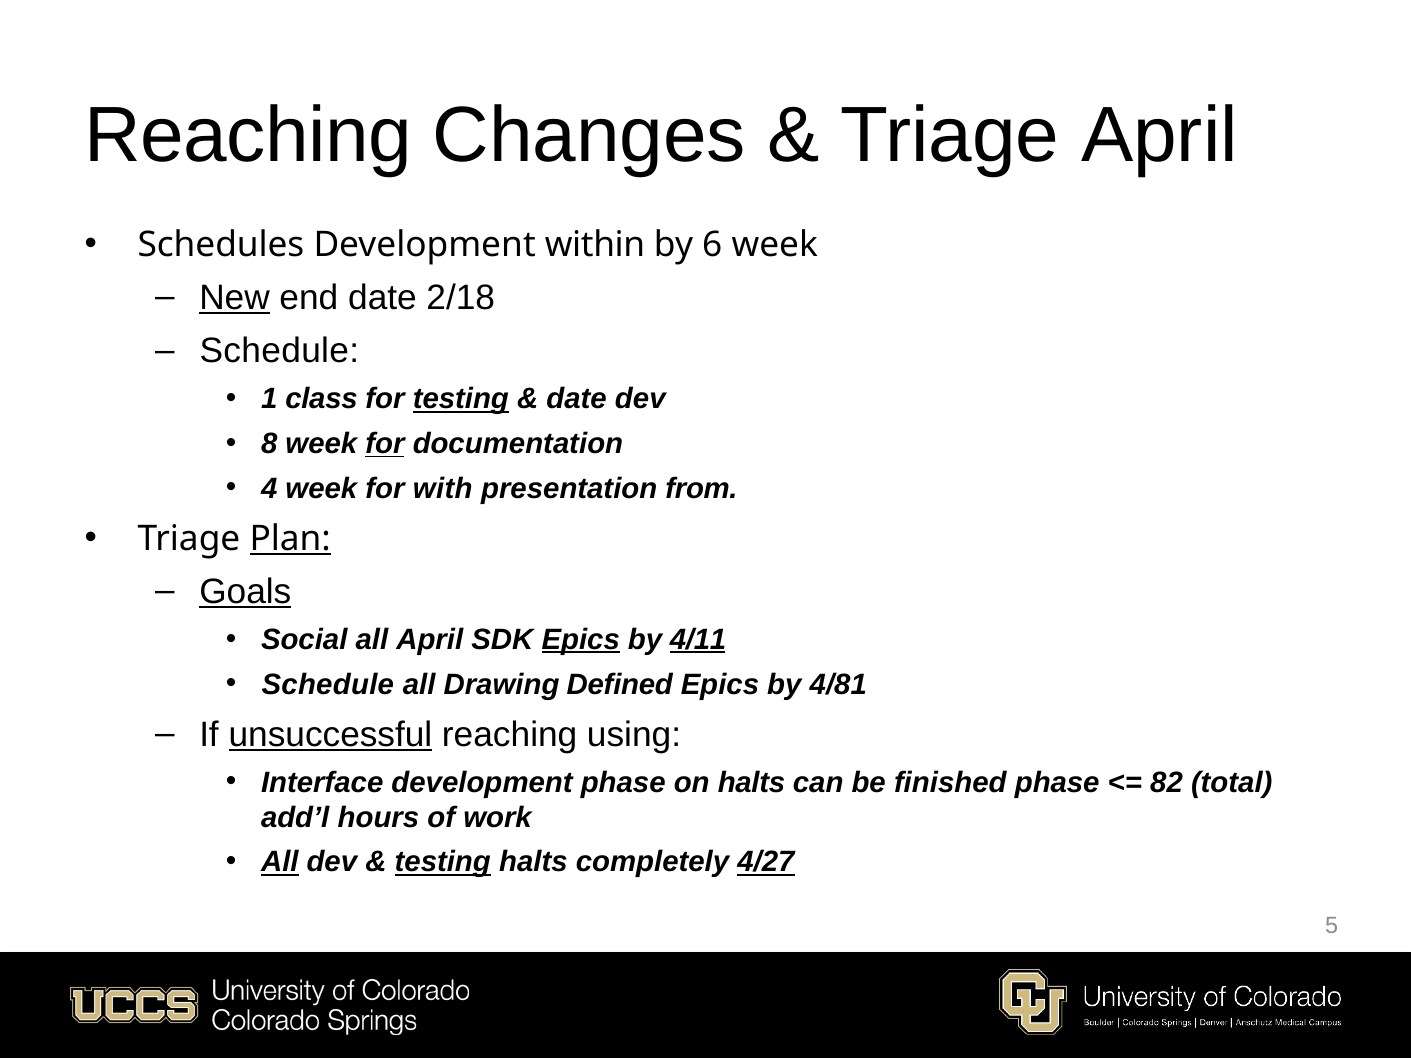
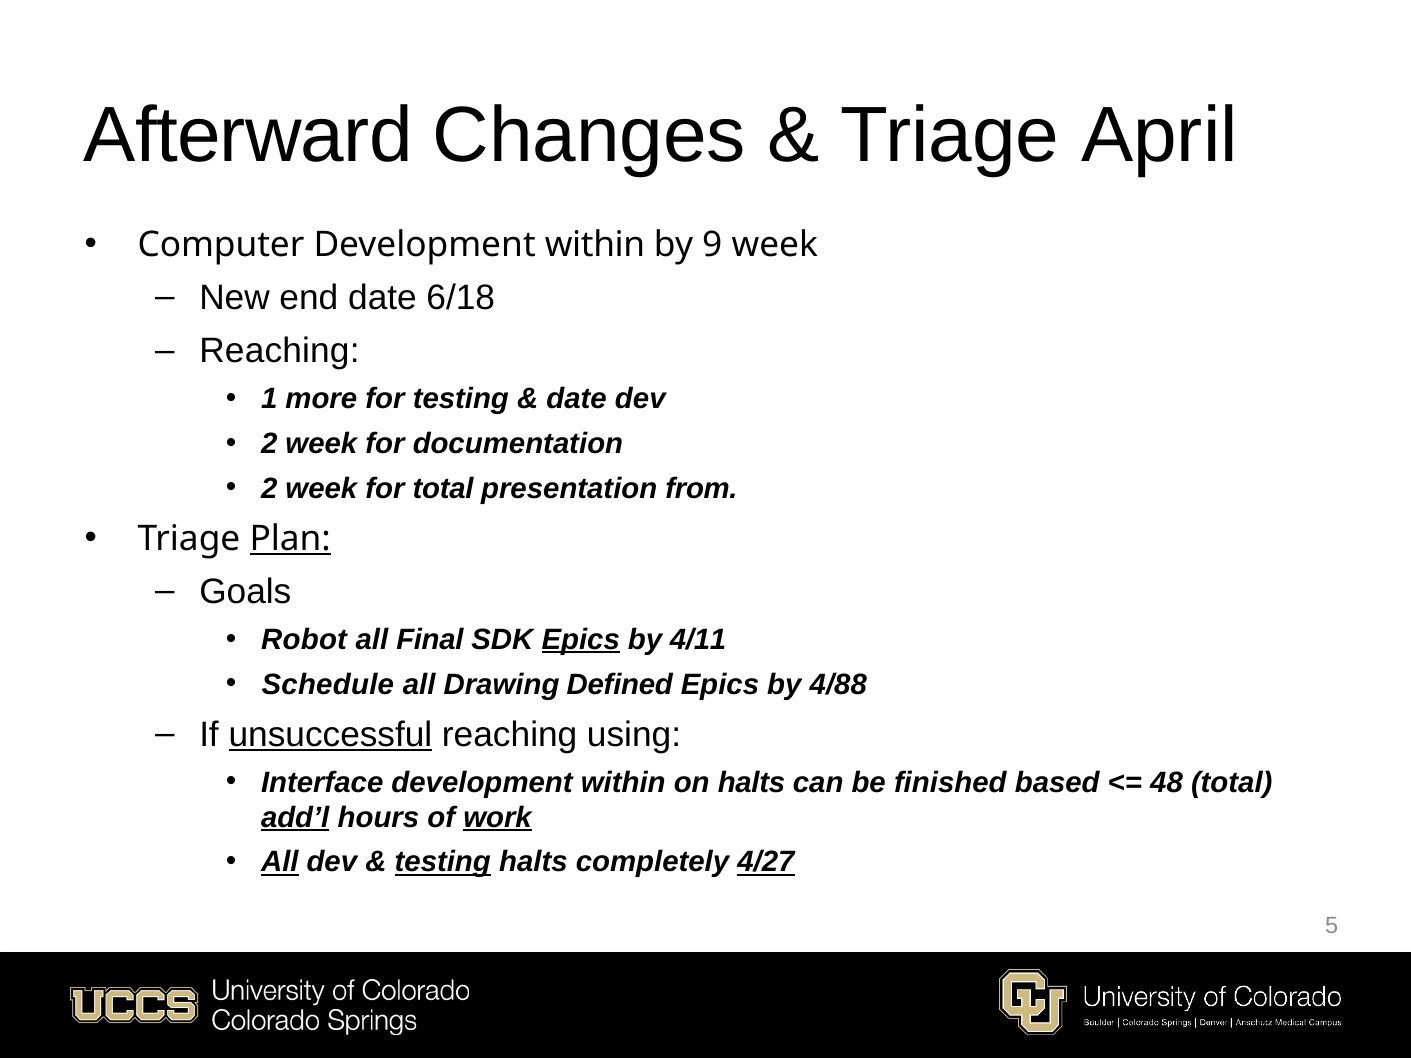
Reaching at (248, 136): Reaching -> Afterward
Schedules: Schedules -> Computer
6: 6 -> 9
New underline: present -> none
2/18: 2/18 -> 6/18
Schedule at (279, 351): Schedule -> Reaching
class: class -> more
testing at (461, 399) underline: present -> none
8 at (269, 444): 8 -> 2
for at (385, 444) underline: present -> none
4 at (269, 489): 4 -> 2
for with: with -> total
Goals underline: present -> none
Social: Social -> Robot
all April: April -> Final
4/11 underline: present -> none
4/81: 4/81 -> 4/88
phase at (623, 783): phase -> within
finished phase: phase -> based
82: 82 -> 48
add’l underline: none -> present
work underline: none -> present
